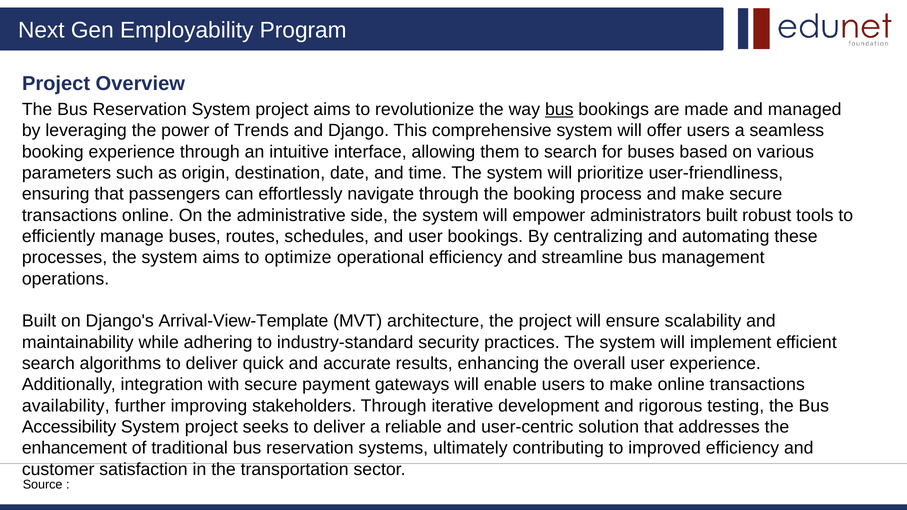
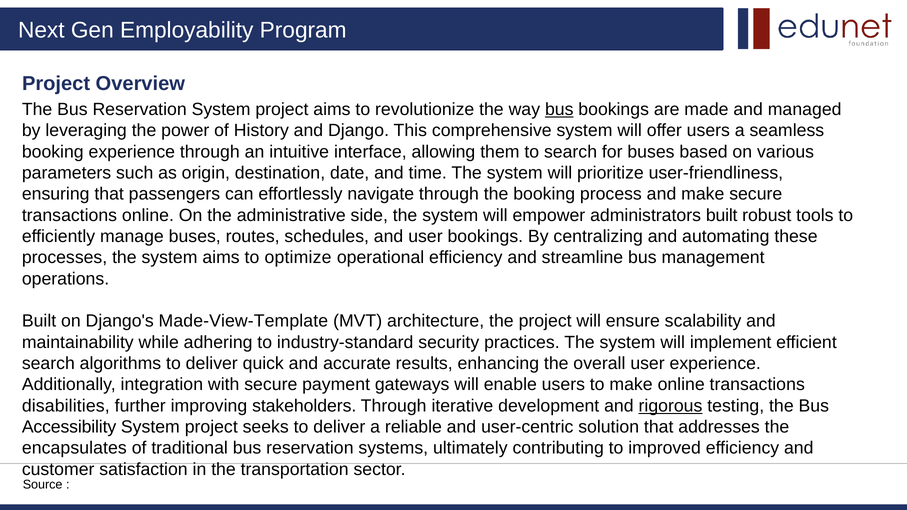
Trends: Trends -> History
Arrival-View-Template: Arrival-View-Template -> Made-View-Template
availability: availability -> disabilities
rigorous underline: none -> present
enhancement: enhancement -> encapsulates
